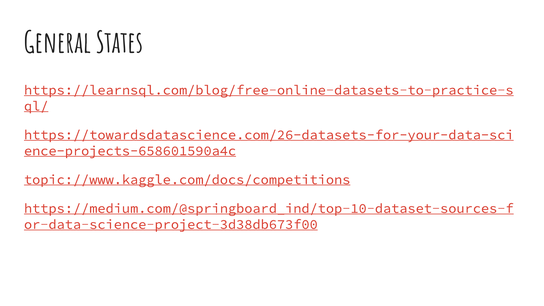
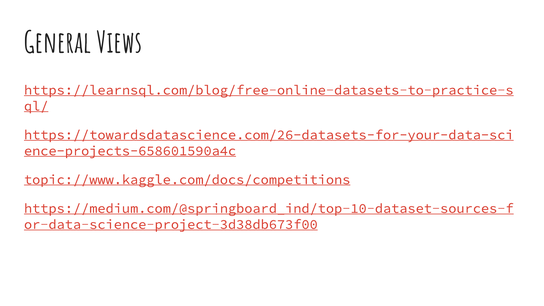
States: States -> Views
